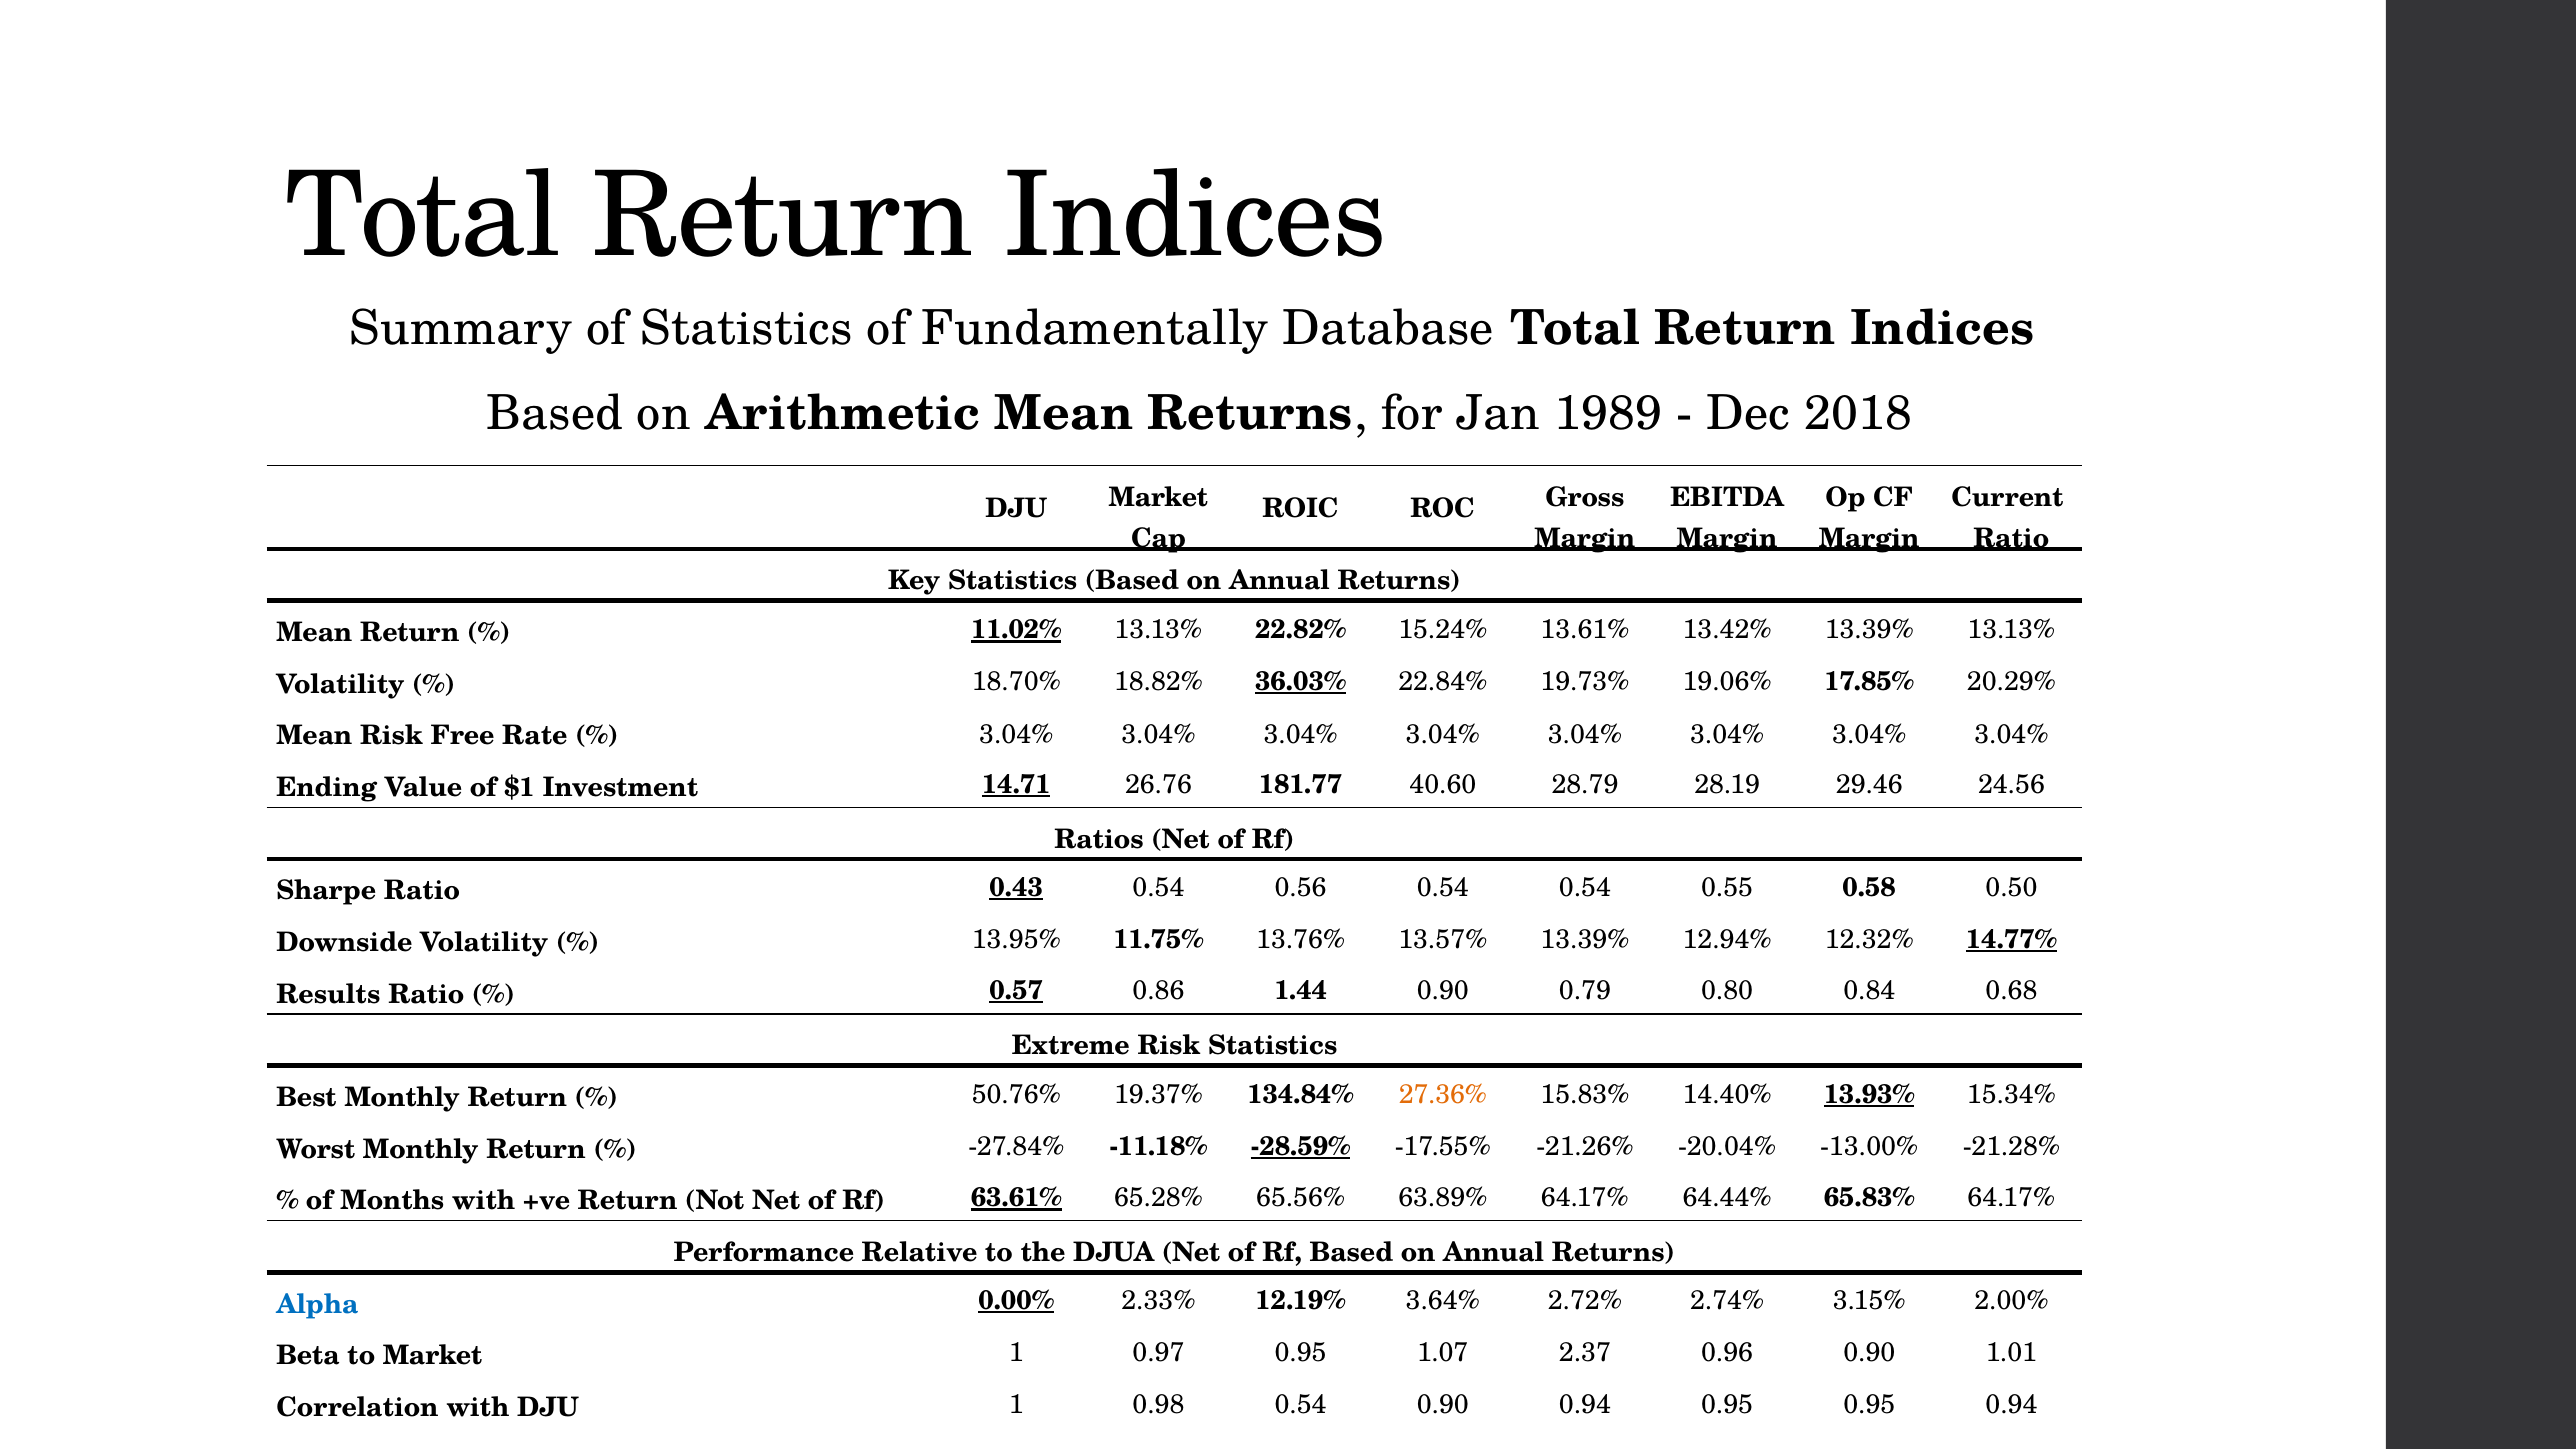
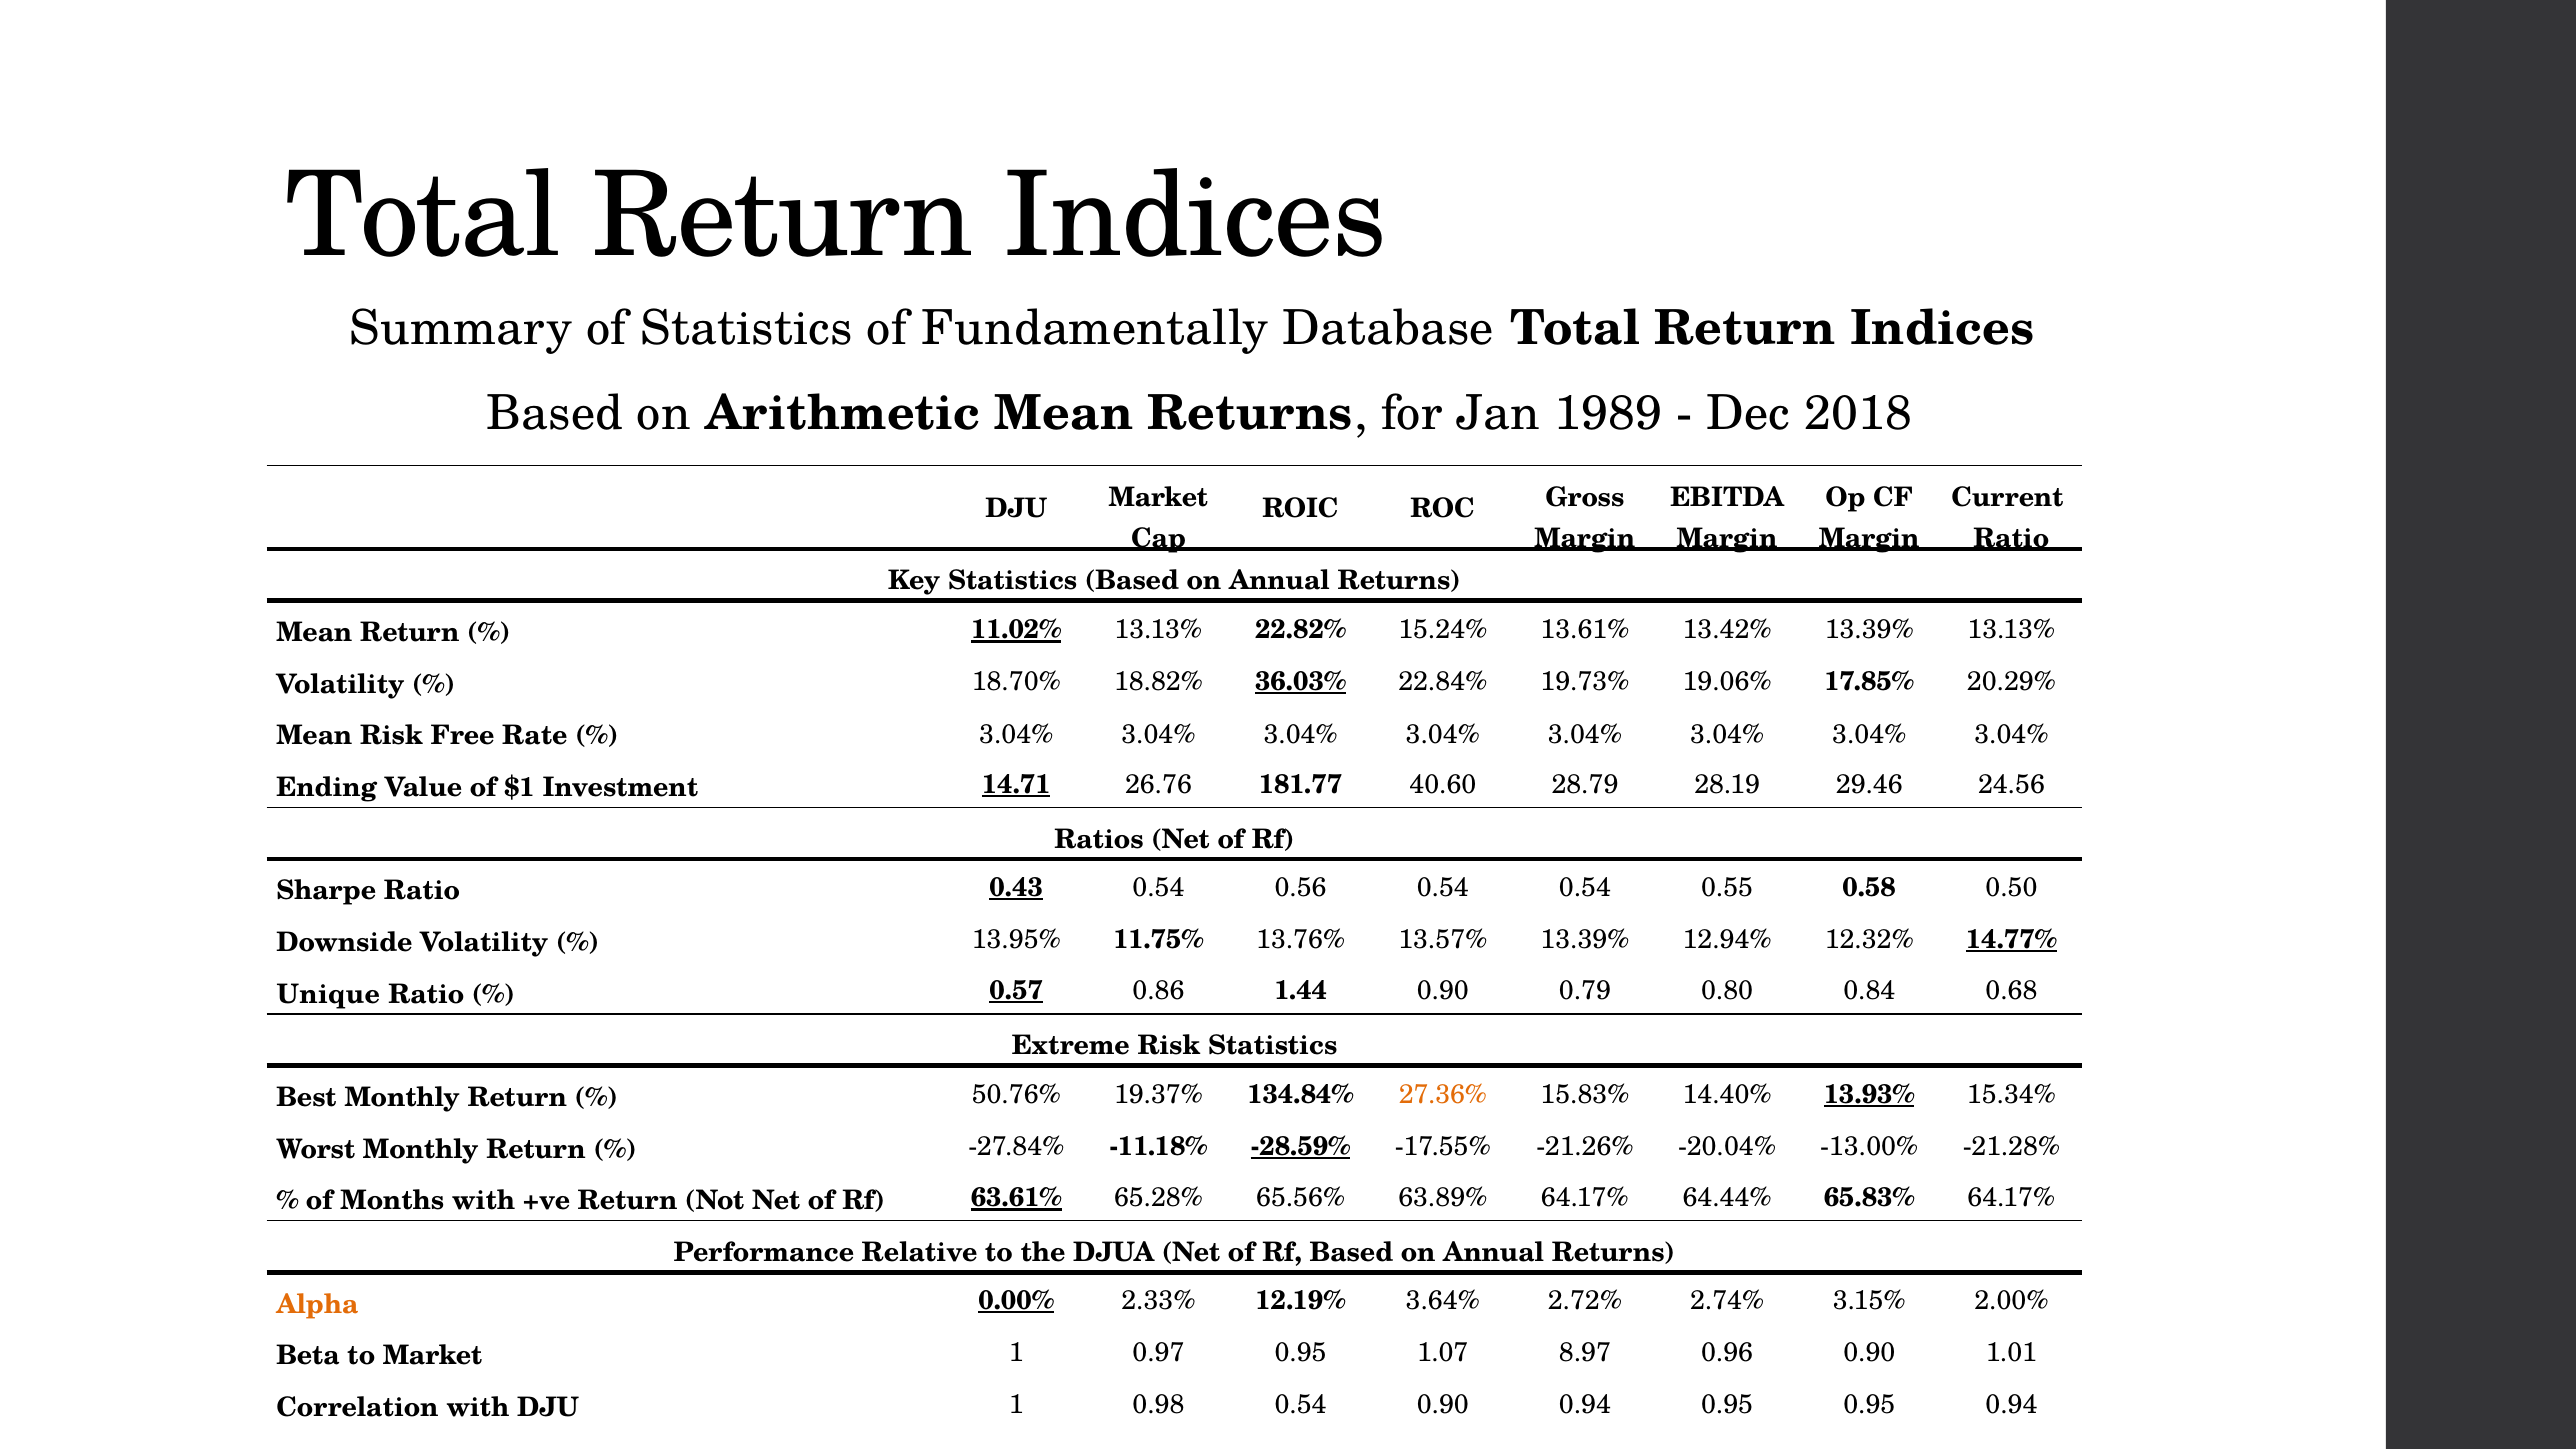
Results: Results -> Unique
Alpha colour: blue -> orange
2.37: 2.37 -> 8.97
